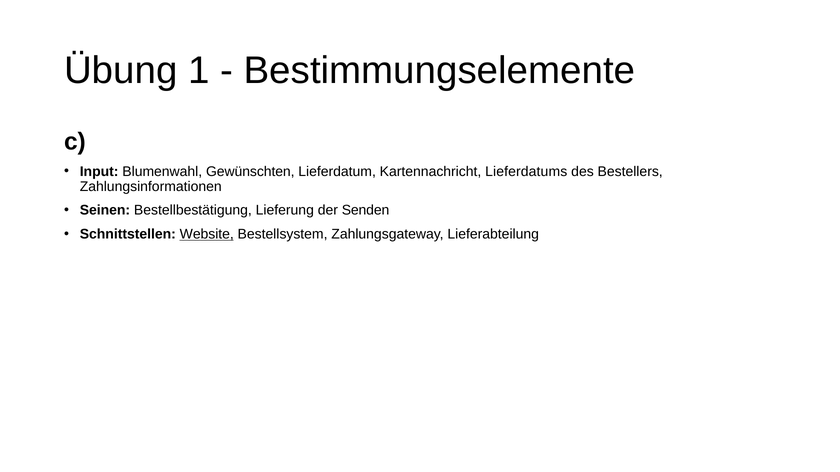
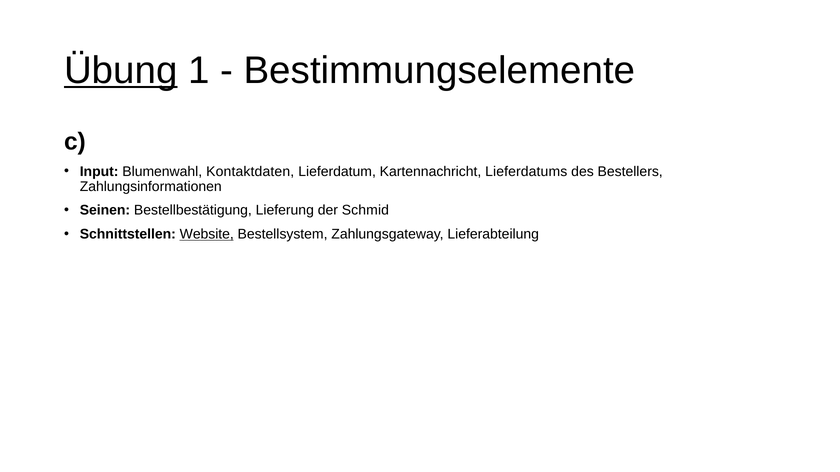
Übung underline: none -> present
Gewünschten: Gewünschten -> Kontaktdaten
Senden: Senden -> Schmid
